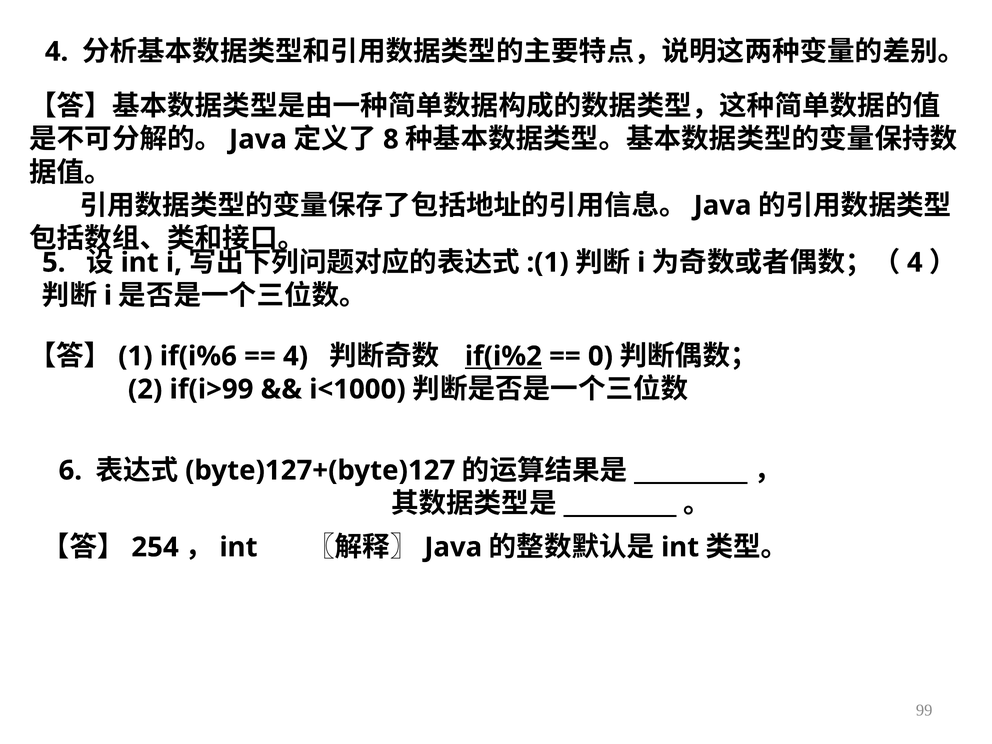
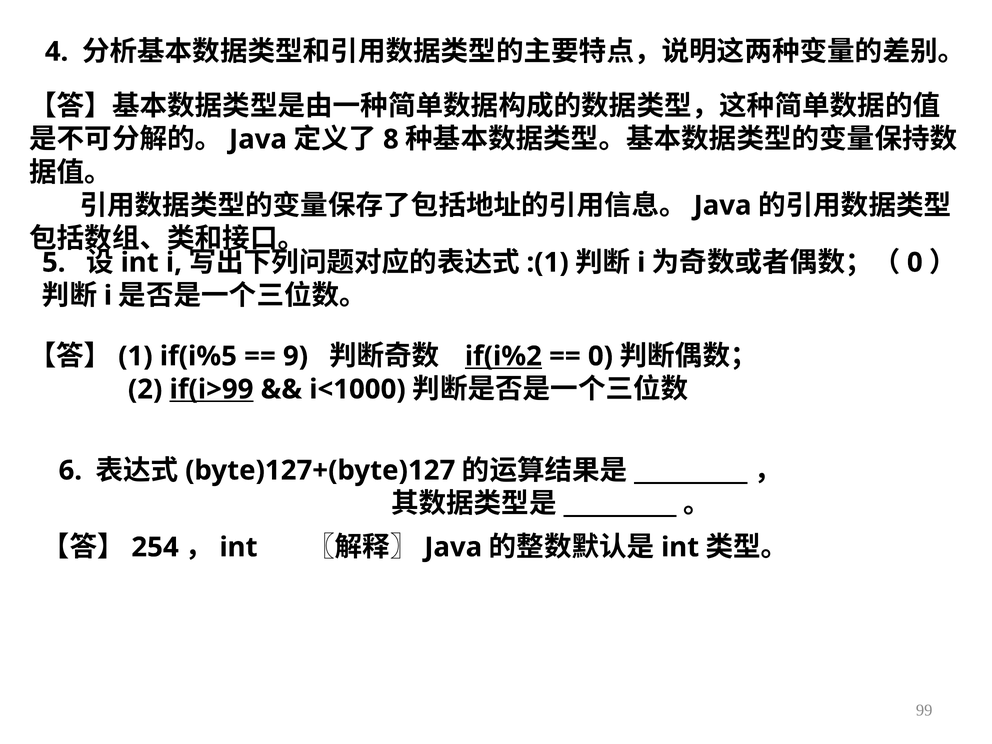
4 at (915, 263): 4 -> 0
if(i%6: if(i%6 -> if(i%5
4 at (296, 356): 4 -> 9
if(i>99 underline: none -> present
